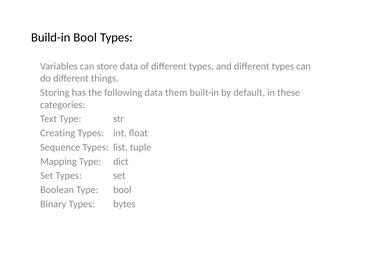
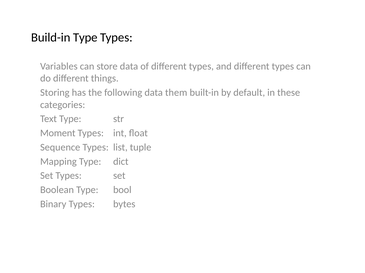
Build-in Bool: Bool -> Type
Creating: Creating -> Moment
